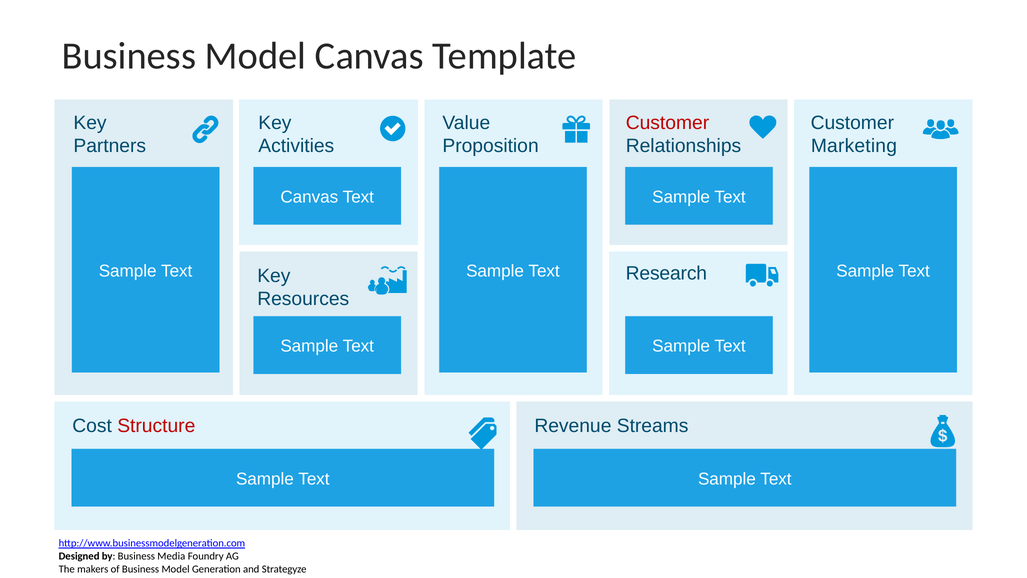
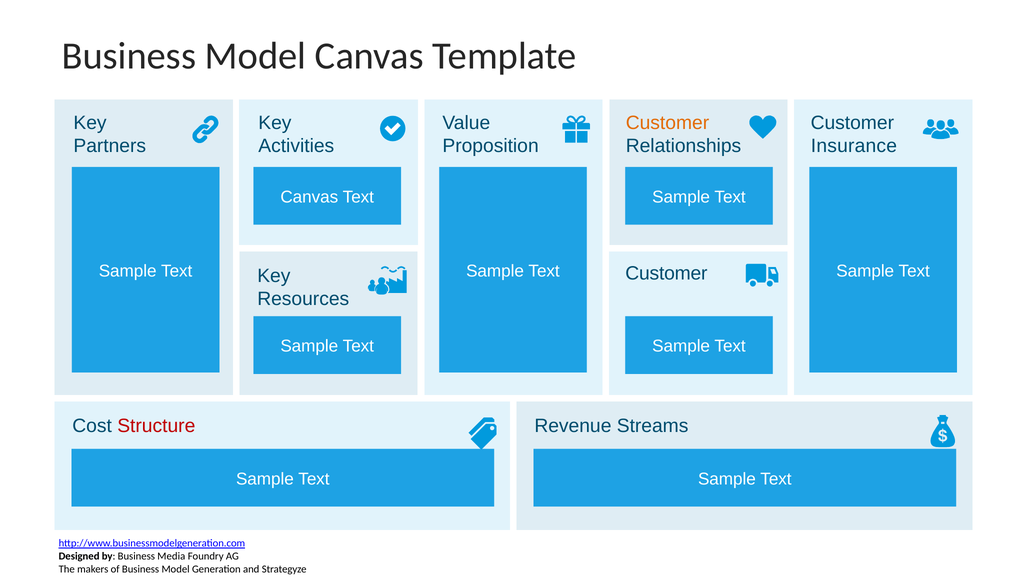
Customer at (667, 123) colour: red -> orange
Marketing: Marketing -> Insurance
Research at (666, 273): Research -> Customer
